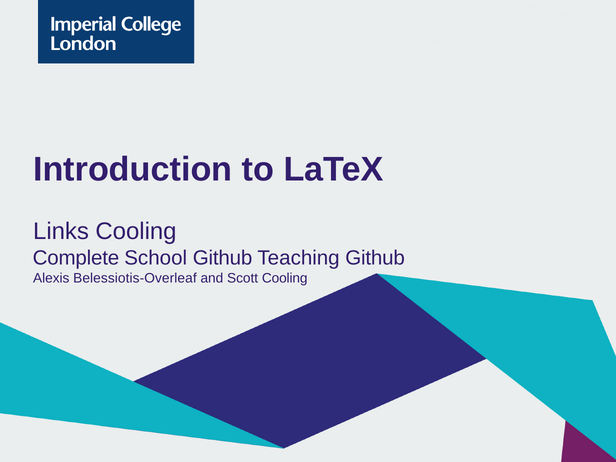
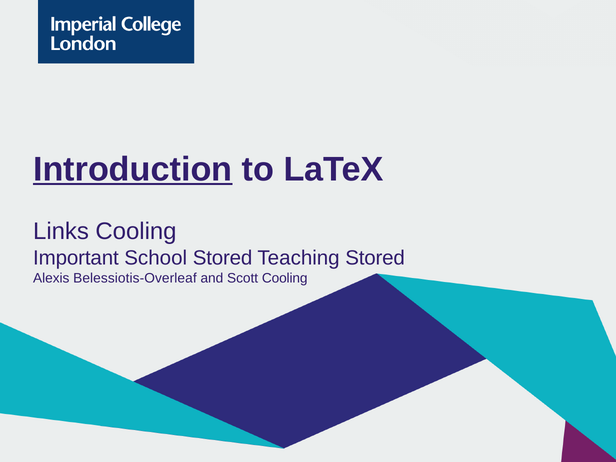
Introduction underline: none -> present
Complete: Complete -> Important
School Github: Github -> Stored
Teaching Github: Github -> Stored
